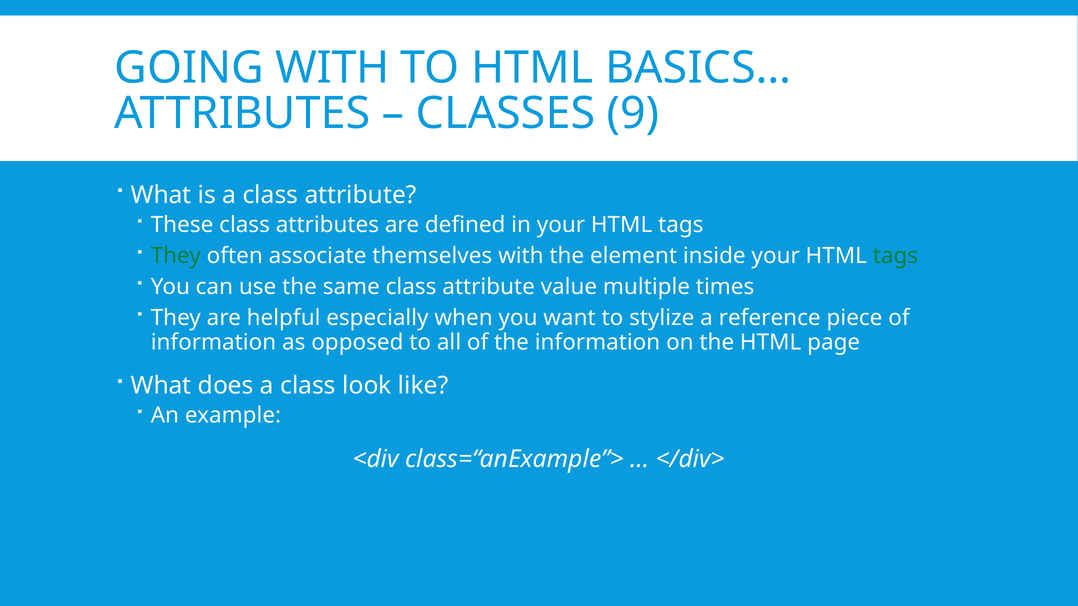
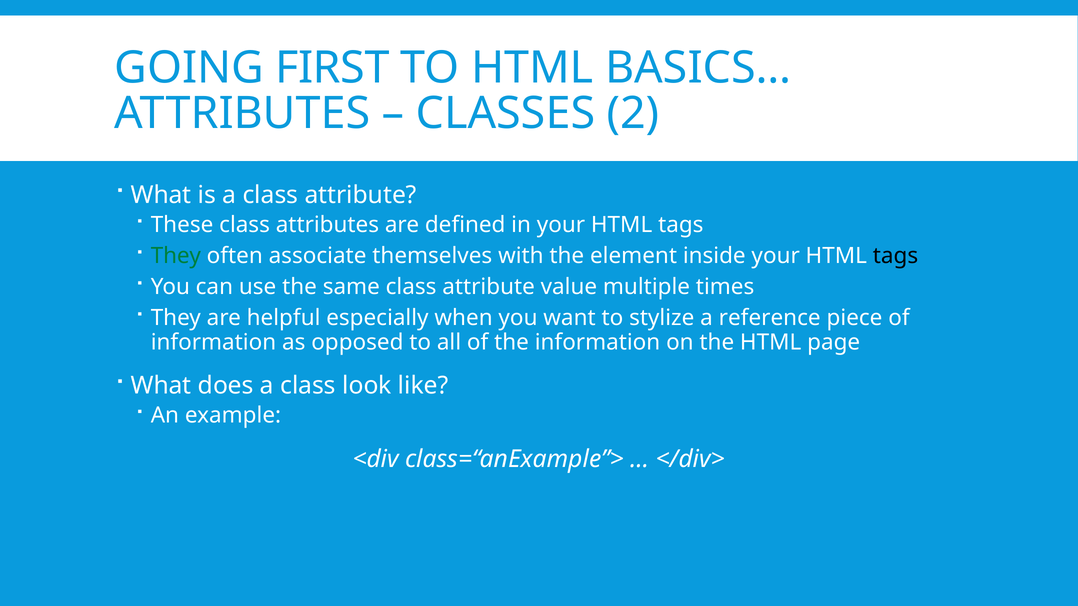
GOING WITH: WITH -> FIRST
9: 9 -> 2
tags at (895, 256) colour: green -> black
